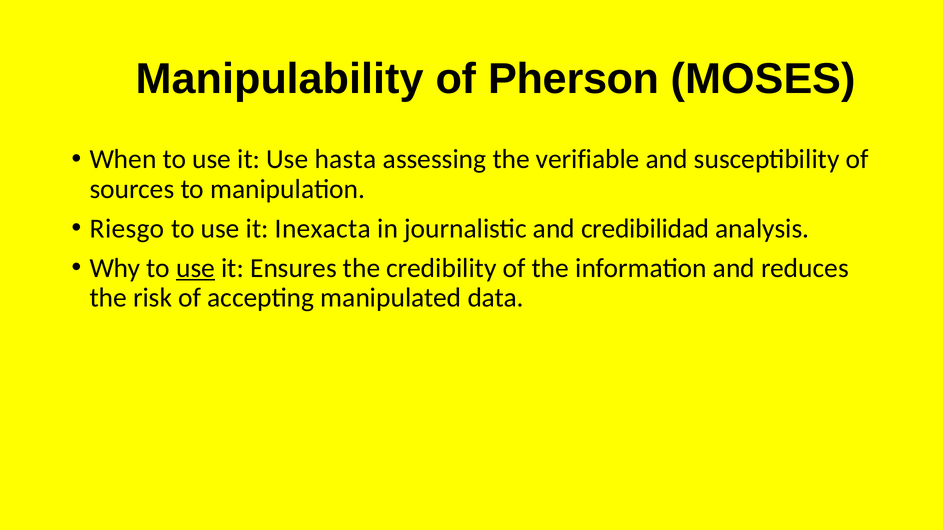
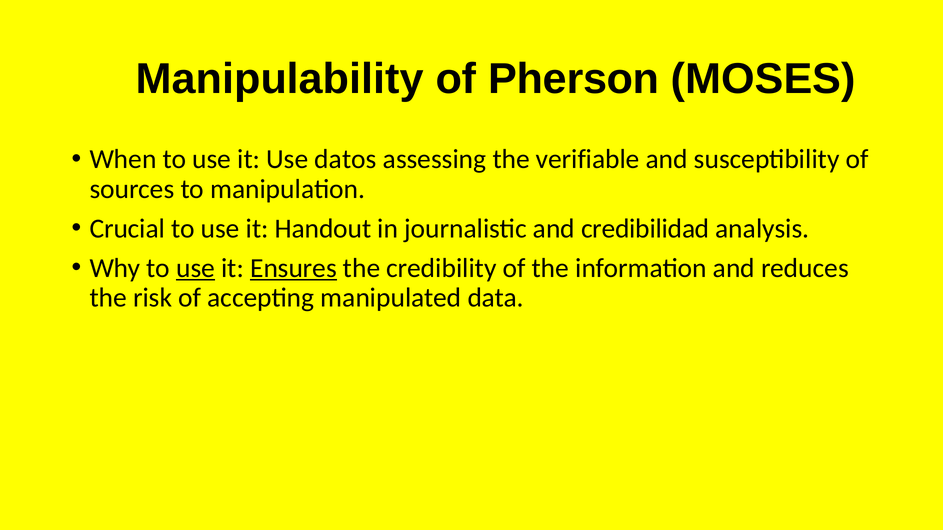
hasta: hasta -> datos
Riesgo: Riesgo -> Crucial
Inexacta: Inexacta -> Handout
Ensures underline: none -> present
